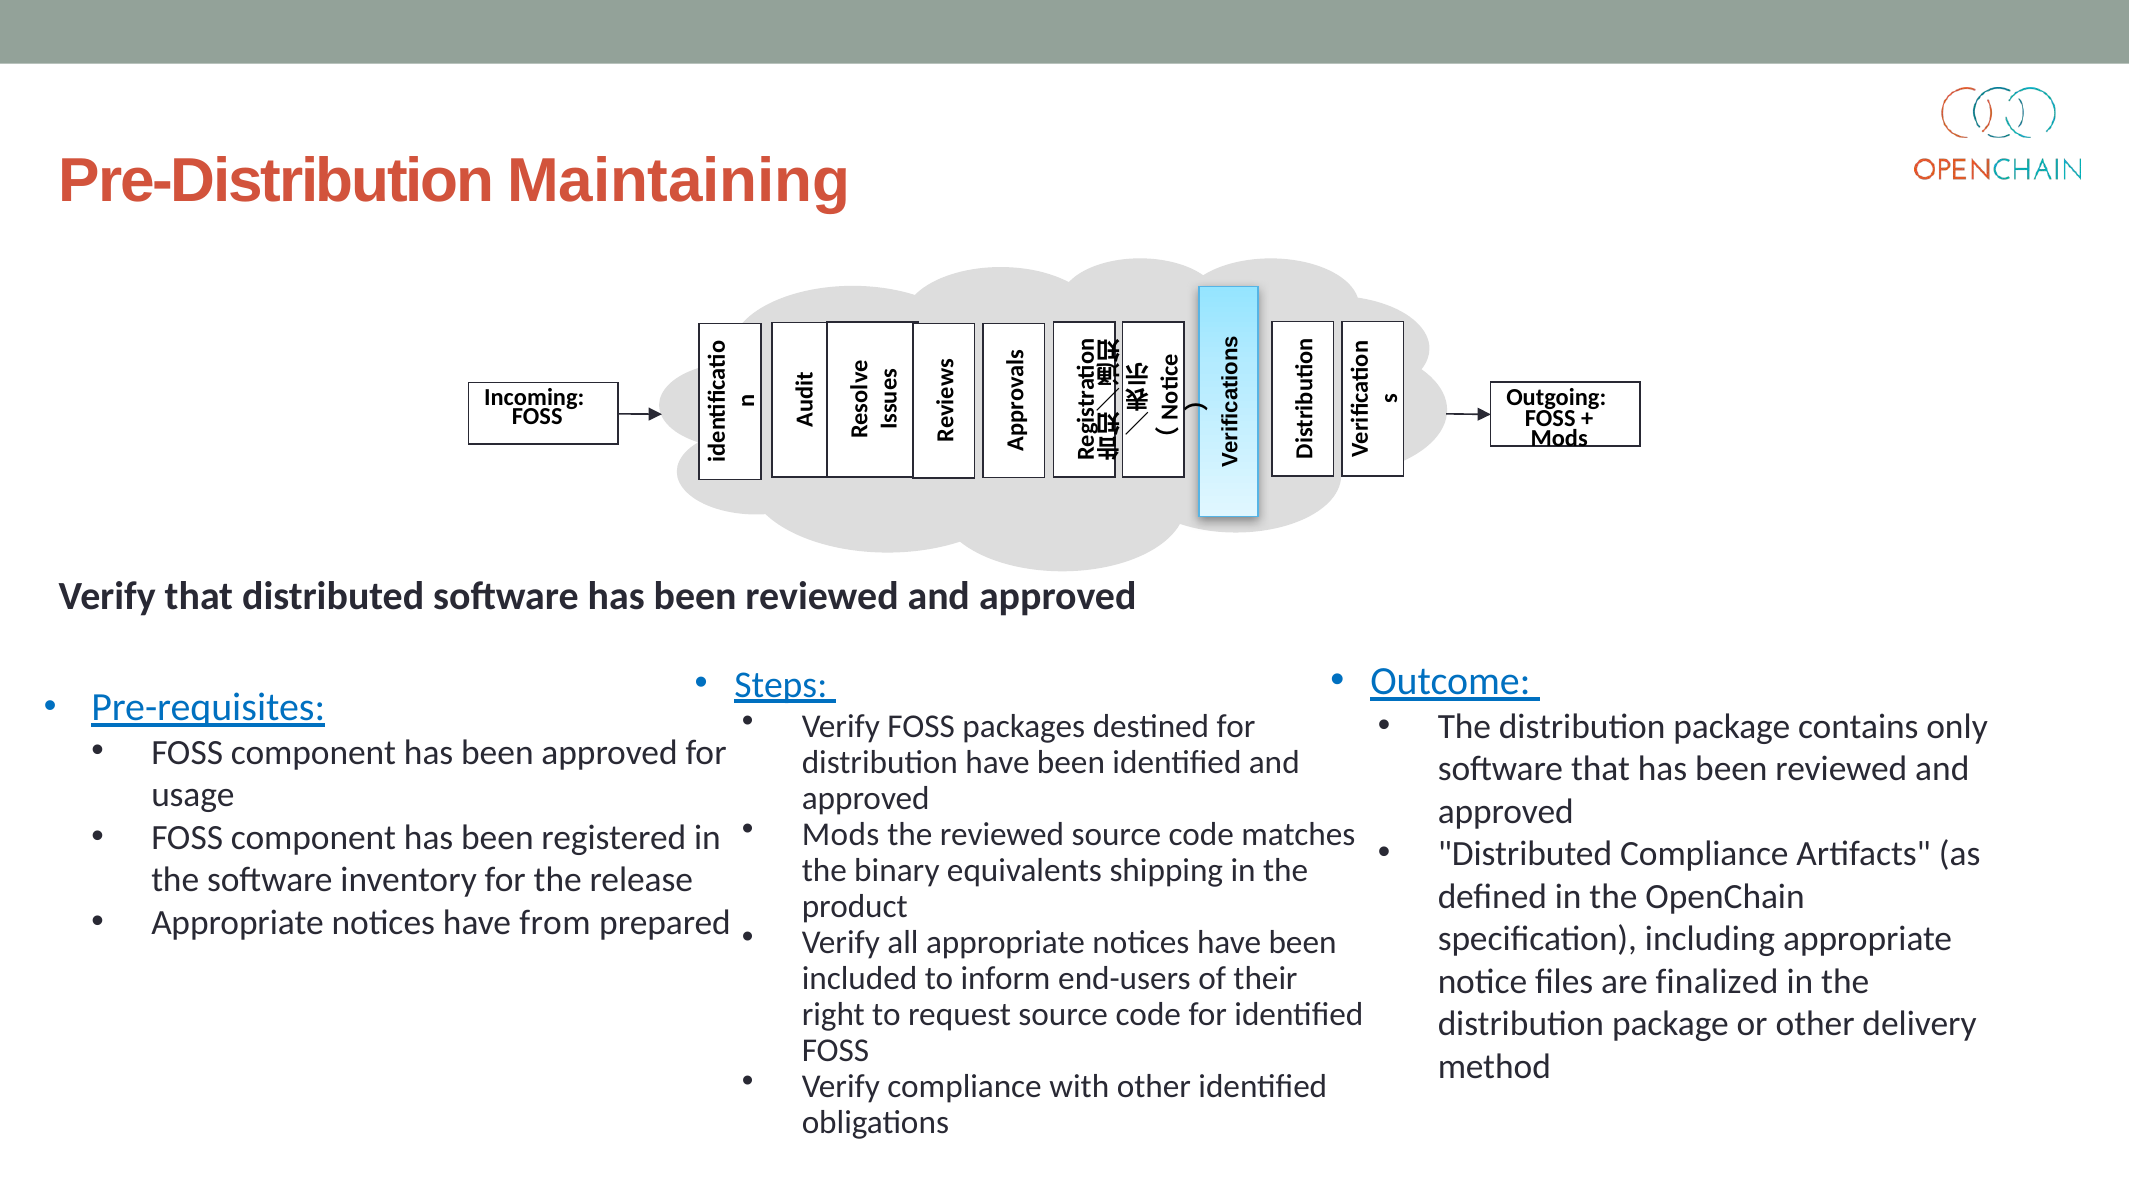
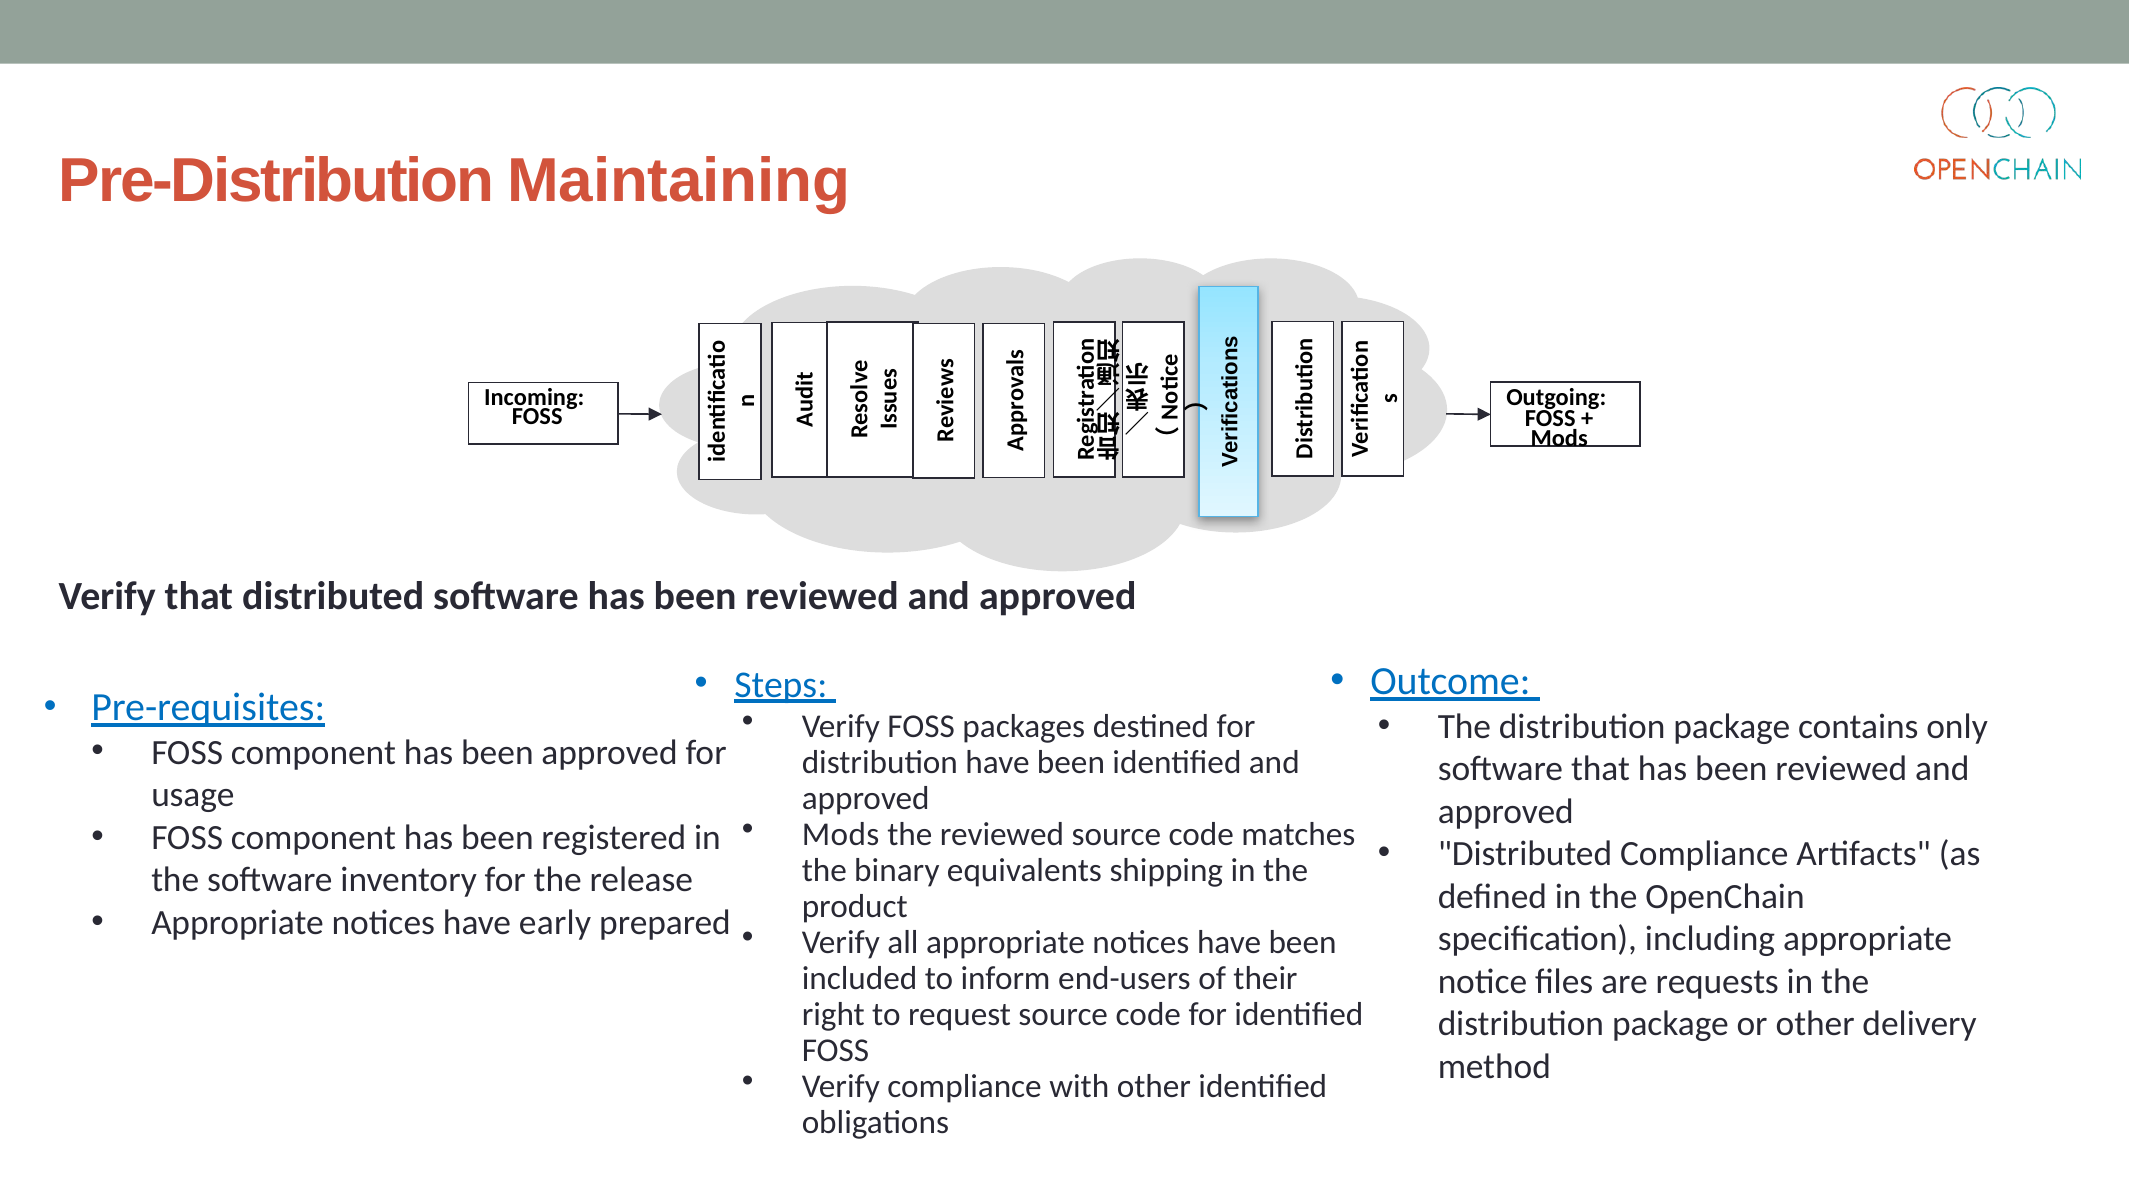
from: from -> early
finalized: finalized -> requests
